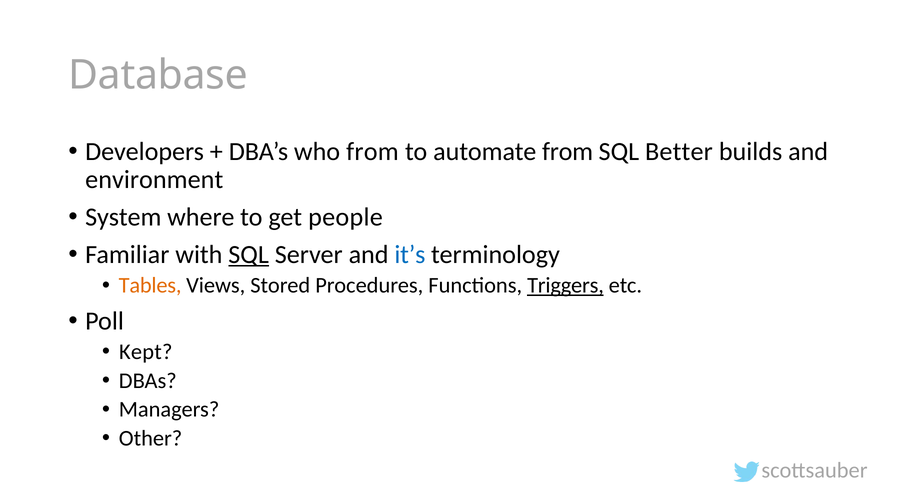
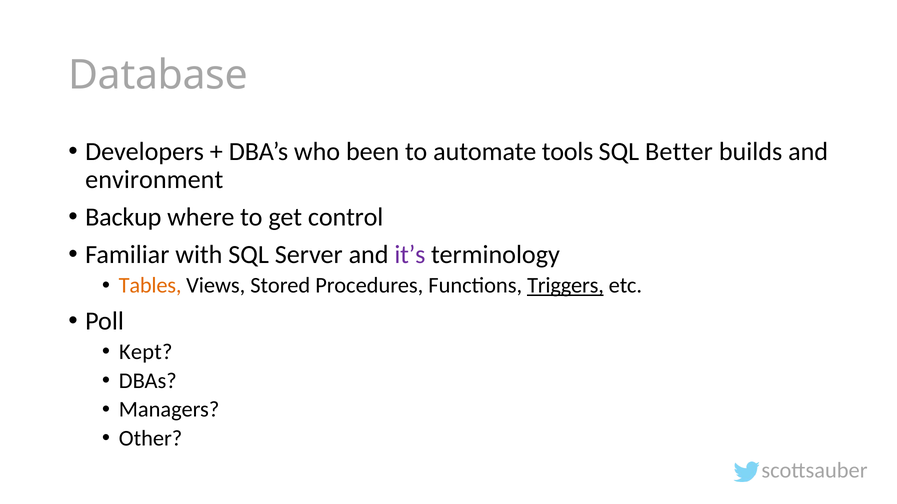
who from: from -> been
automate from: from -> tools
System: System -> Backup
people: people -> control
SQL at (249, 255) underline: present -> none
it’s colour: blue -> purple
